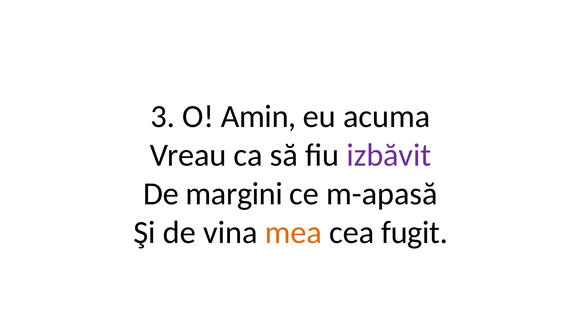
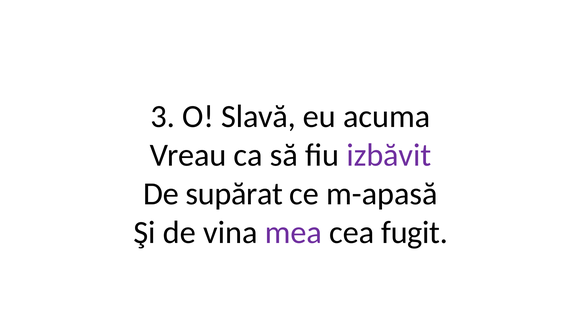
Amin: Amin -> Slavă
margini: margini -> supărat
mea colour: orange -> purple
